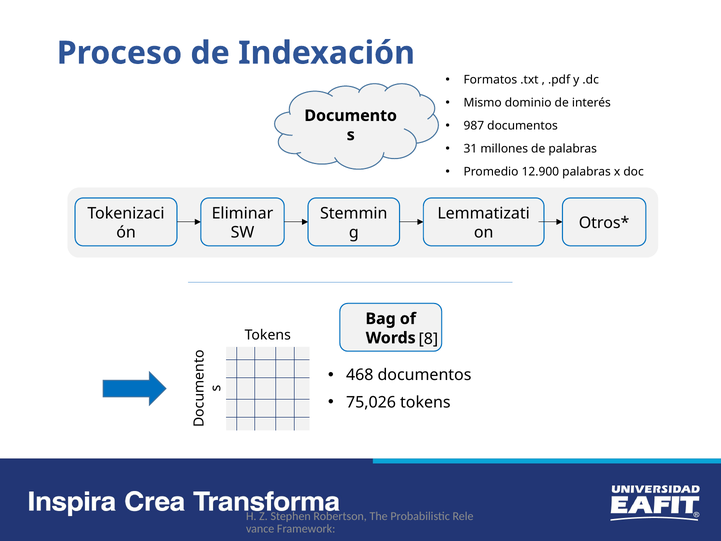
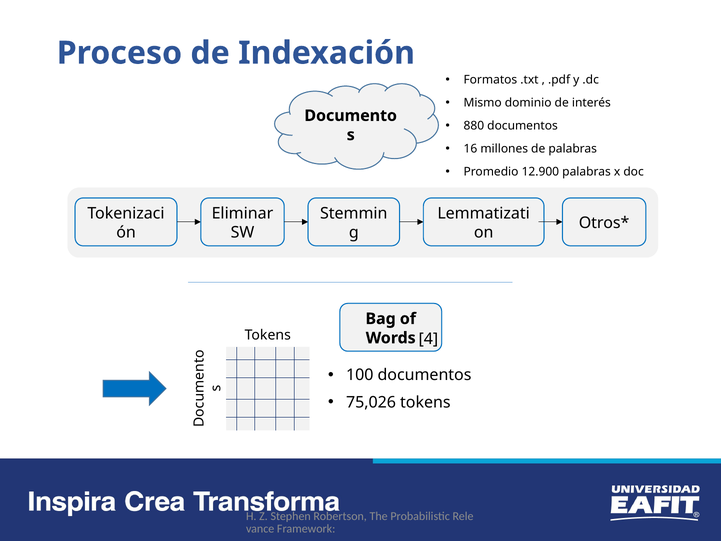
987: 987 -> 880
31: 31 -> 16
8: 8 -> 4
468: 468 -> 100
